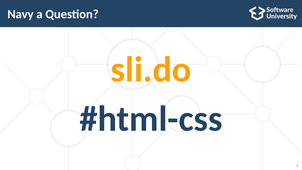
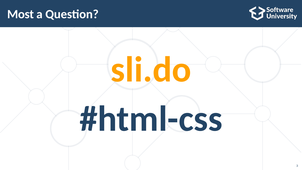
Navy: Navy -> Most
